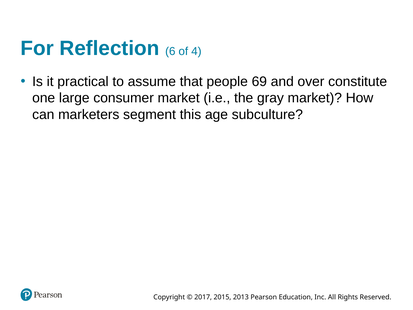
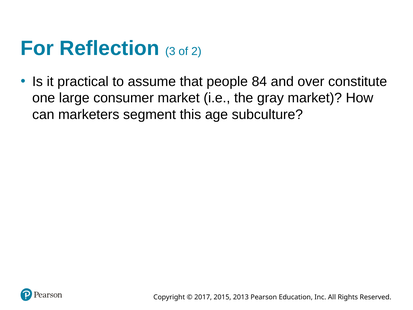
6: 6 -> 3
4: 4 -> 2
69: 69 -> 84
